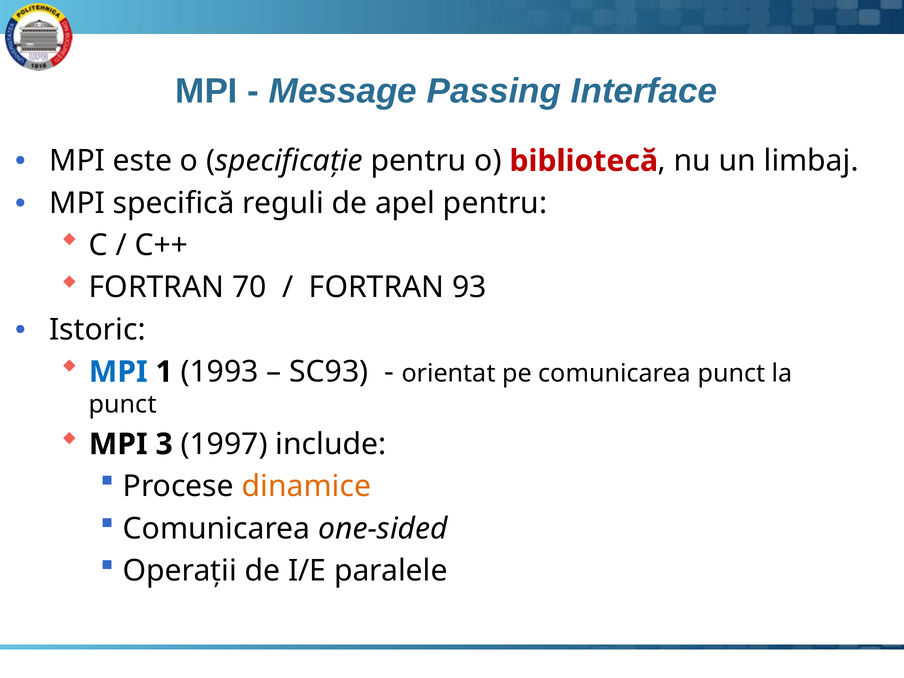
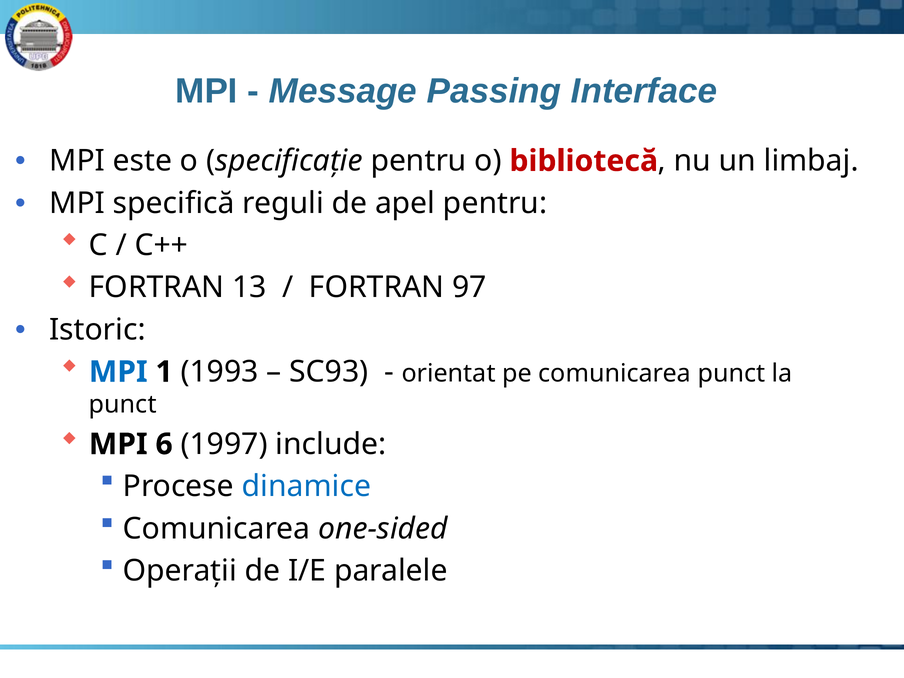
70: 70 -> 13
93: 93 -> 97
3: 3 -> 6
dinamice colour: orange -> blue
